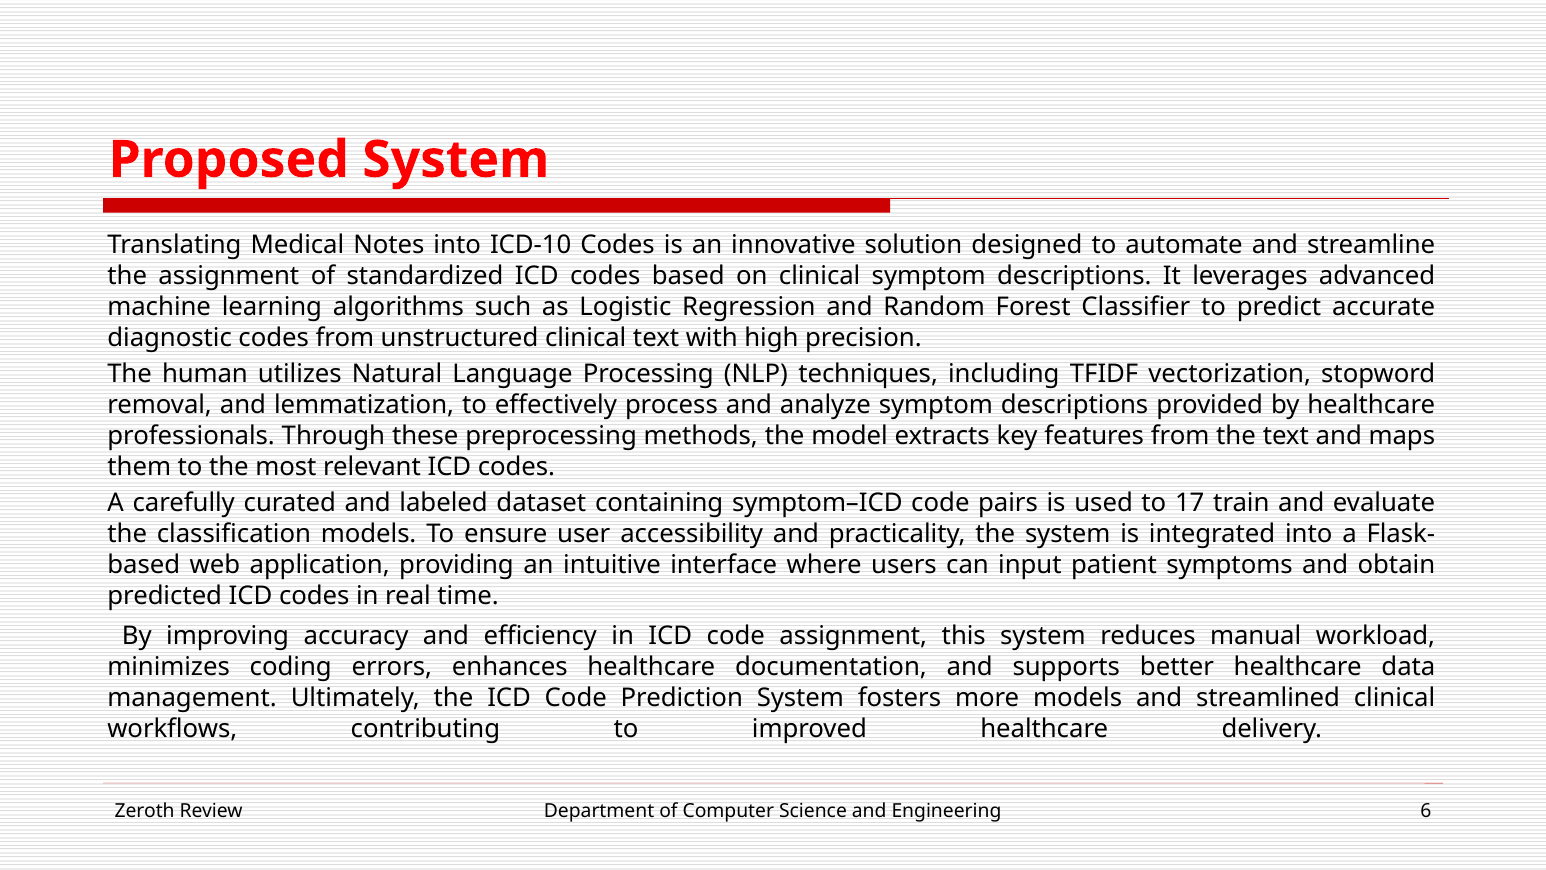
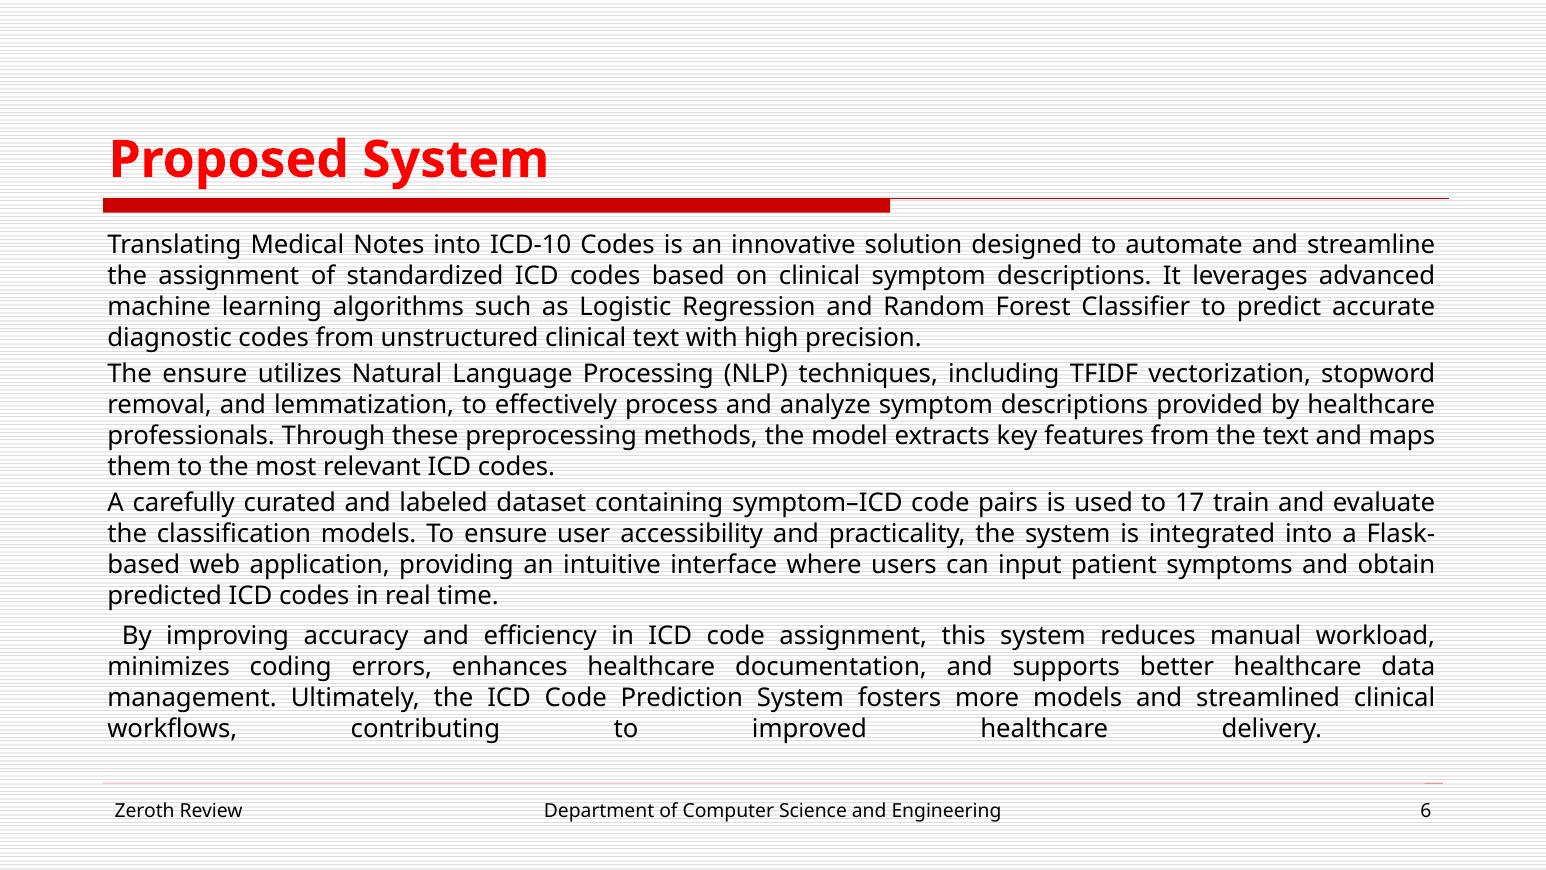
The human: human -> ensure
